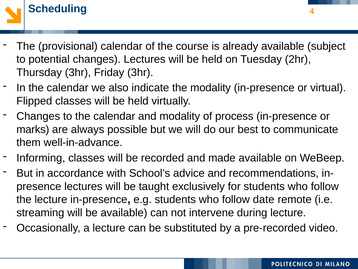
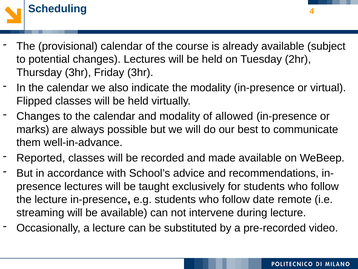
process: process -> allowed
Informing: Informing -> Reported
